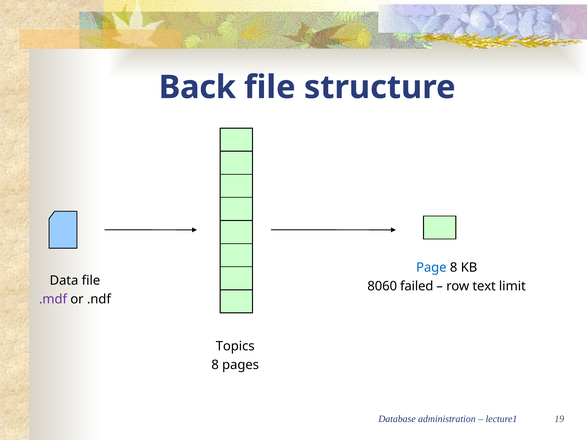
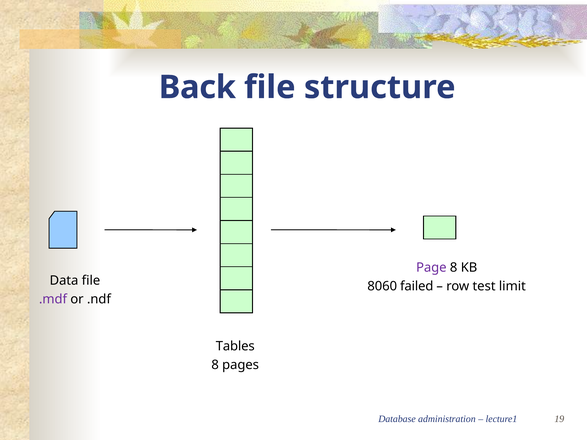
Page colour: blue -> purple
text: text -> test
Topics: Topics -> Tables
